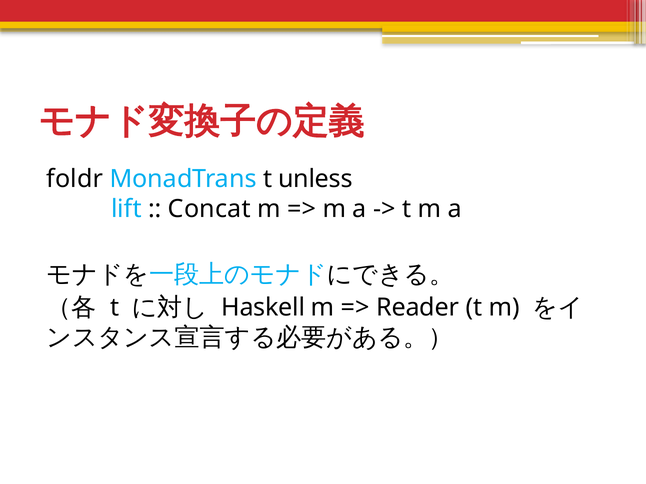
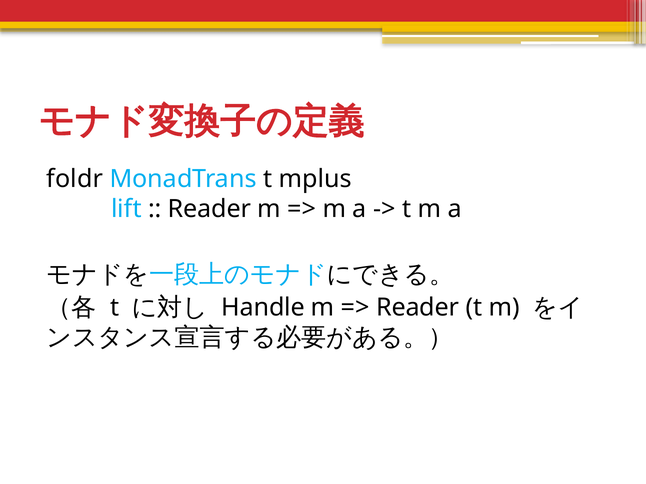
unless: unless -> mplus
Concat at (209, 209): Concat -> Reader
Haskell: Haskell -> Handle
